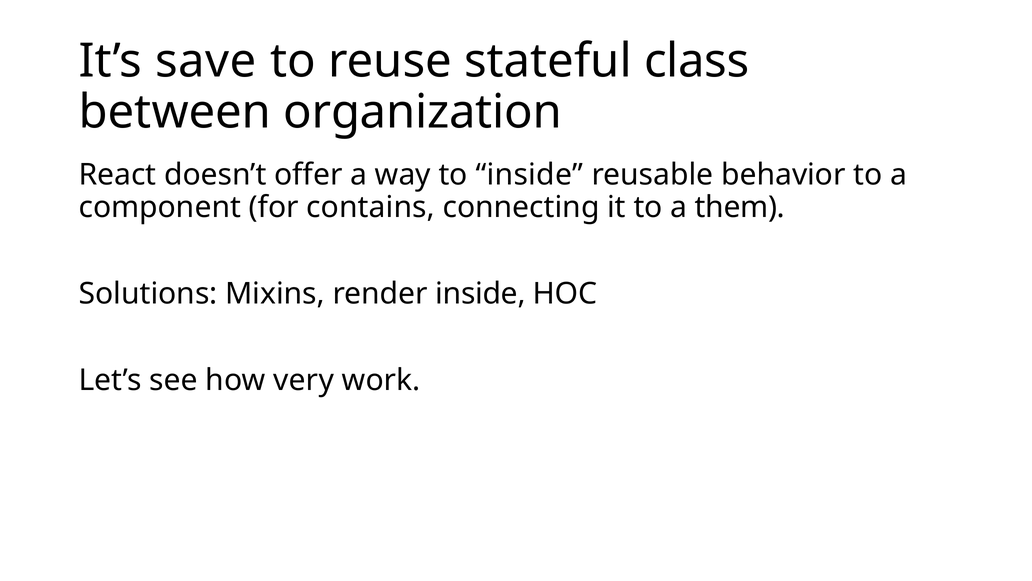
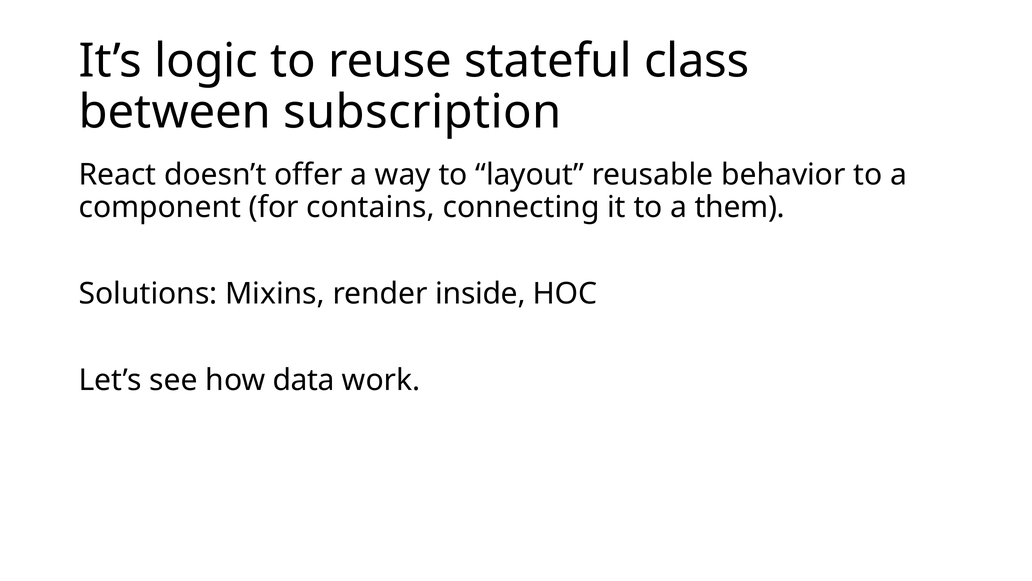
save: save -> logic
organization: organization -> subscription
to inside: inside -> layout
very: very -> data
